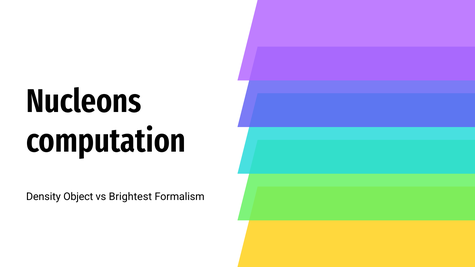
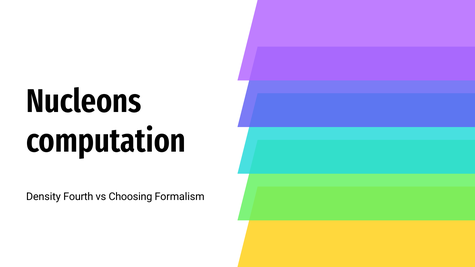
Object: Object -> Fourth
Brightest: Brightest -> Choosing
